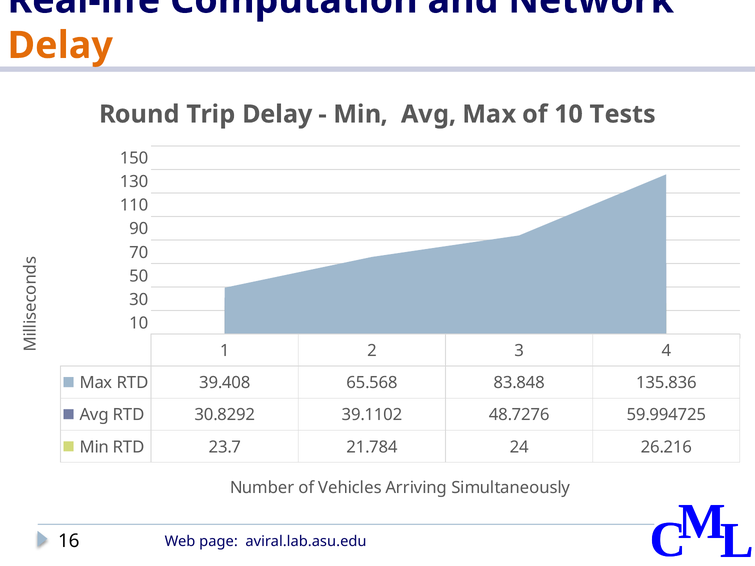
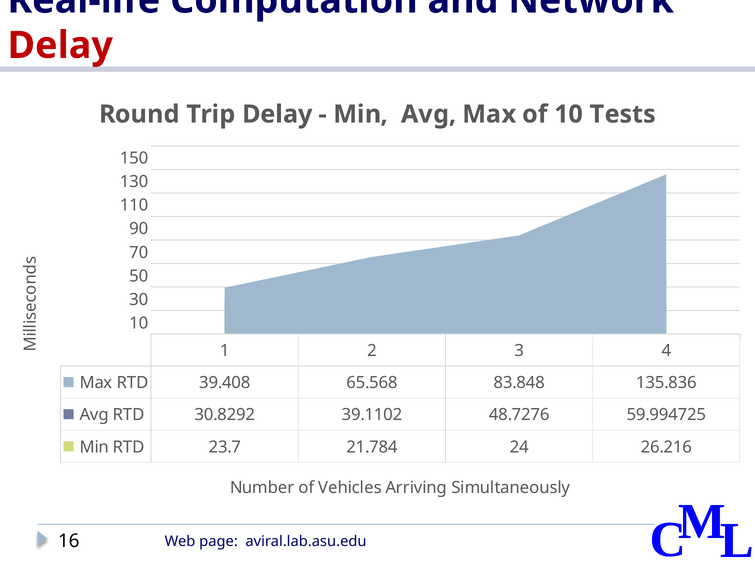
Delay at (60, 45) colour: orange -> red
